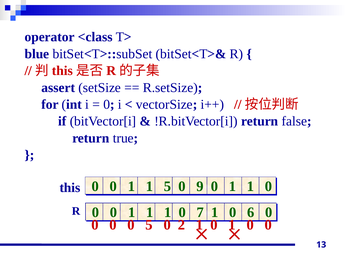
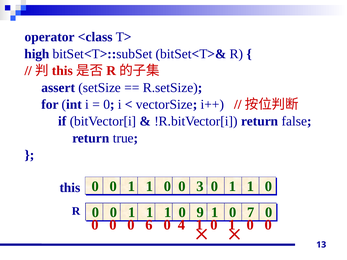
blue: blue -> high
5 at (167, 187): 5 -> 0
9: 9 -> 3
7: 7 -> 9
6: 6 -> 7
0 5: 5 -> 6
2: 2 -> 4
